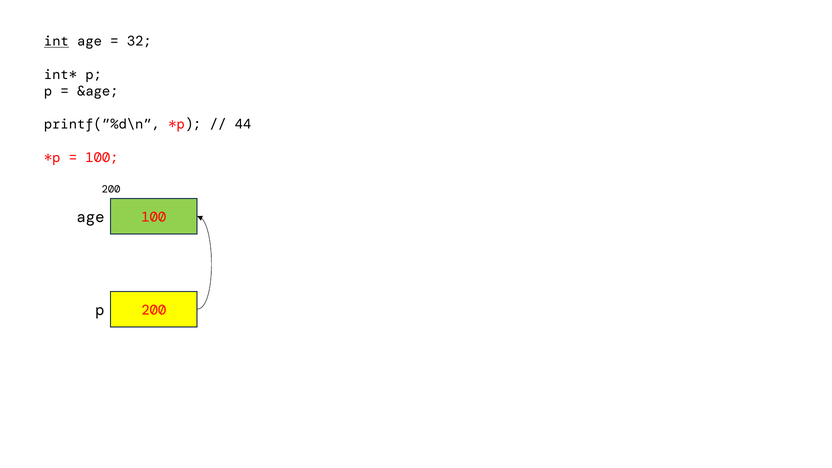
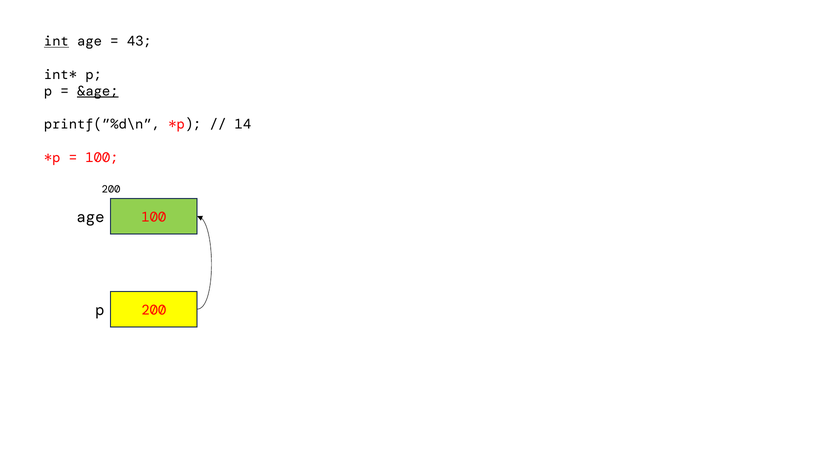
32: 32 -> 43
&age underline: none -> present
44: 44 -> 14
